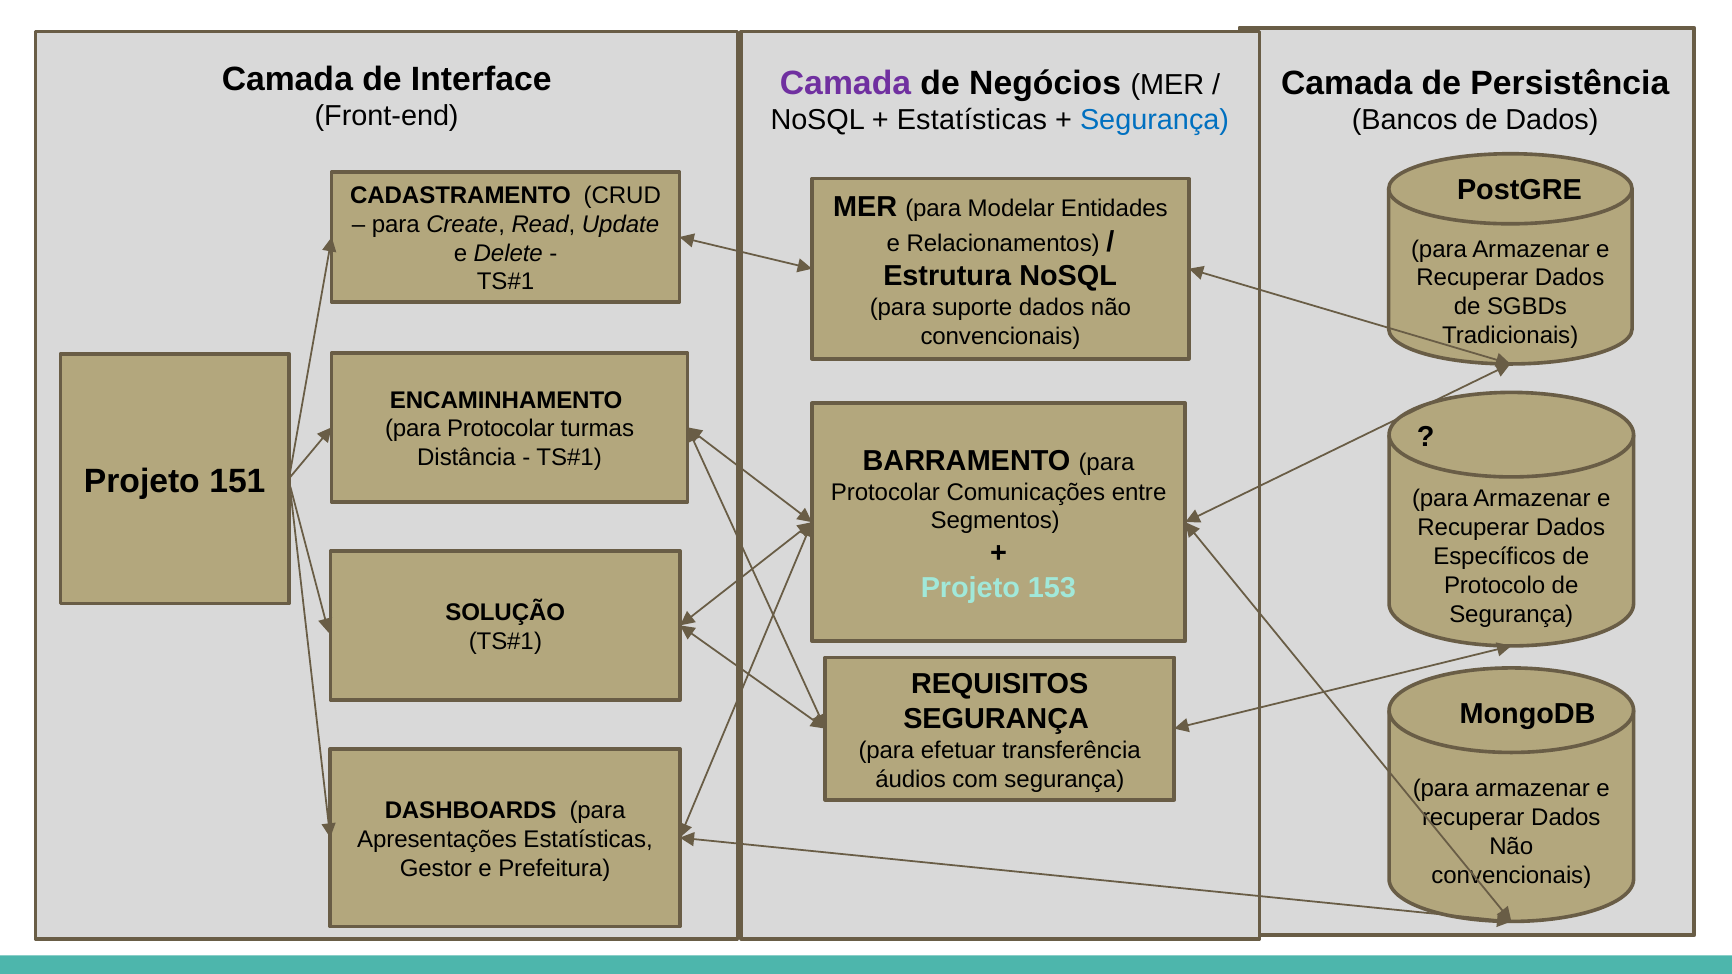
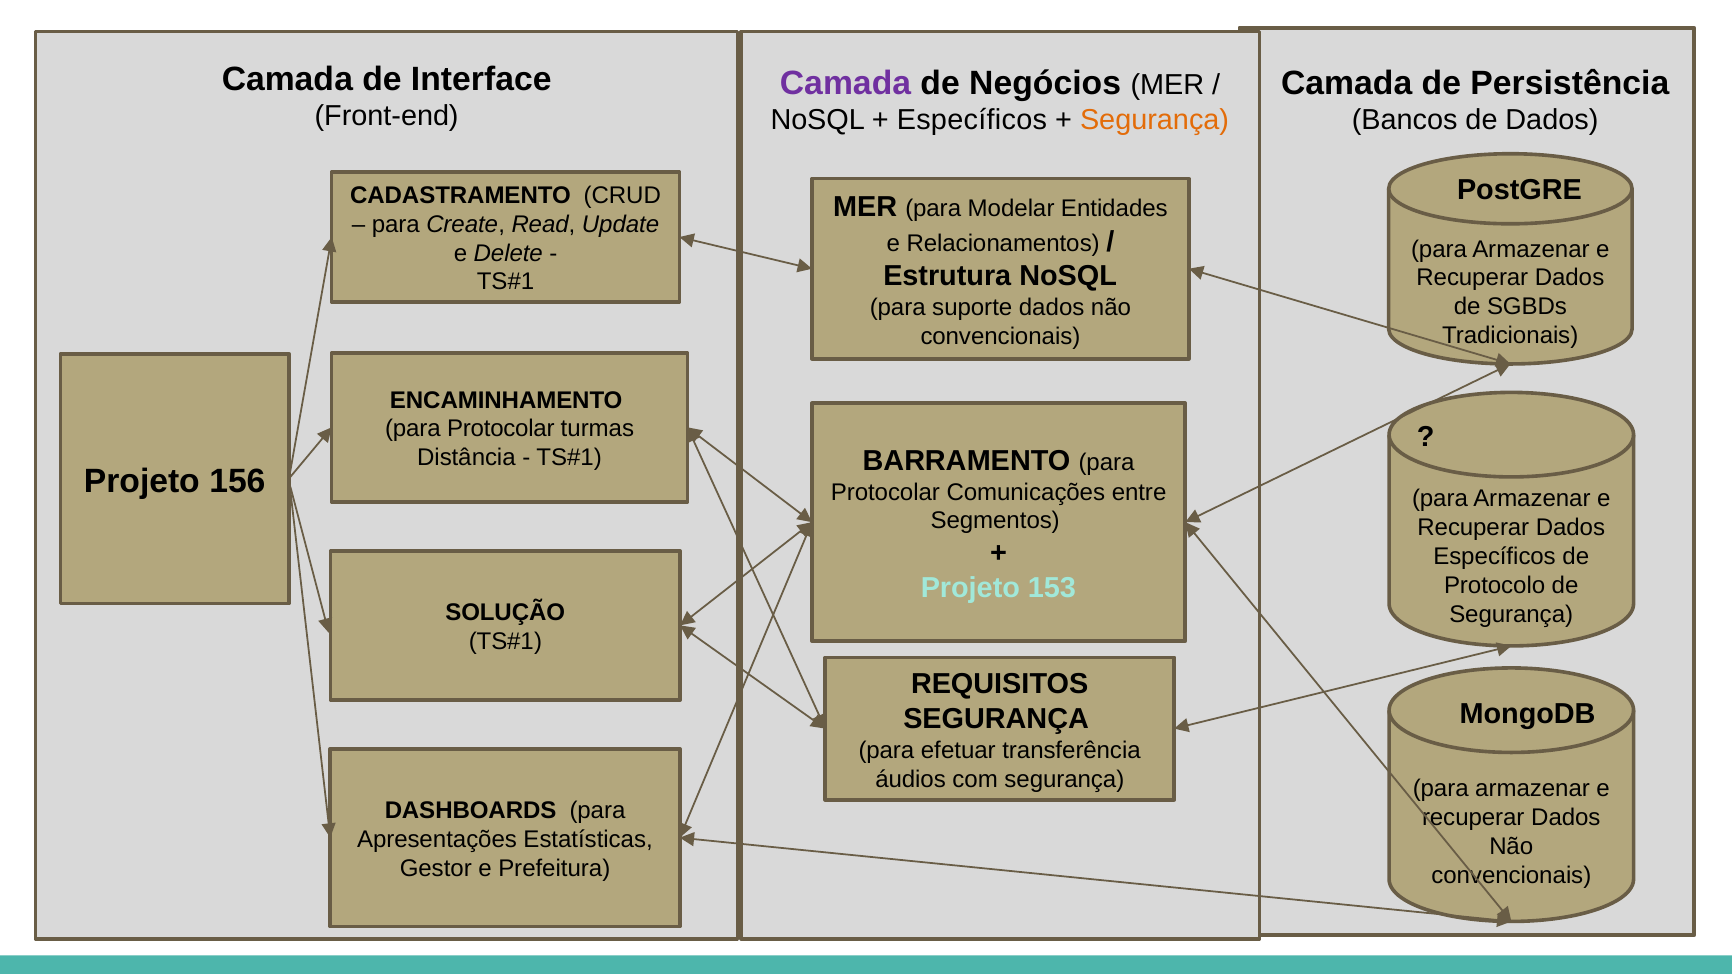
Estatísticas at (972, 120): Estatísticas -> Específicos
Segurança at (1155, 120) colour: blue -> orange
151: 151 -> 156
